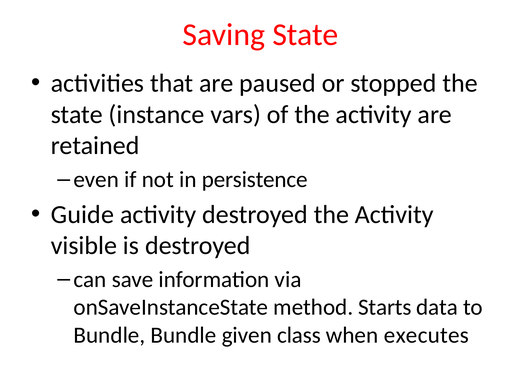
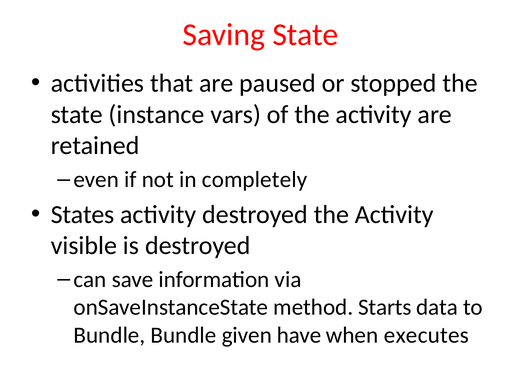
persistence: persistence -> completely
Guide: Guide -> States
class: class -> have
